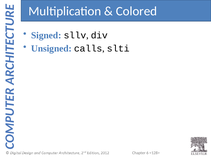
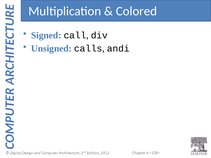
sllv: sllv -> call
slti: slti -> andi
